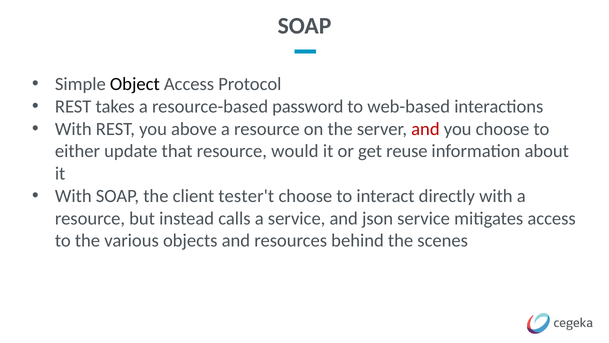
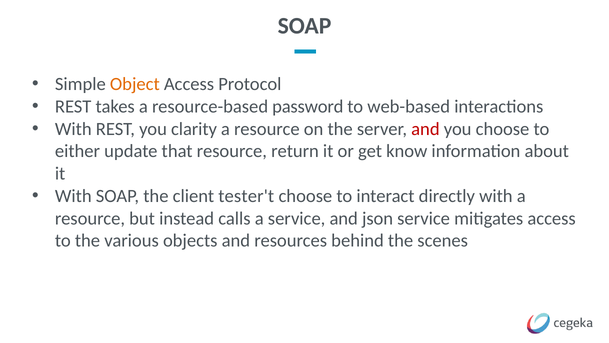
Object colour: black -> orange
above: above -> clarity
would: would -> return
reuse: reuse -> know
